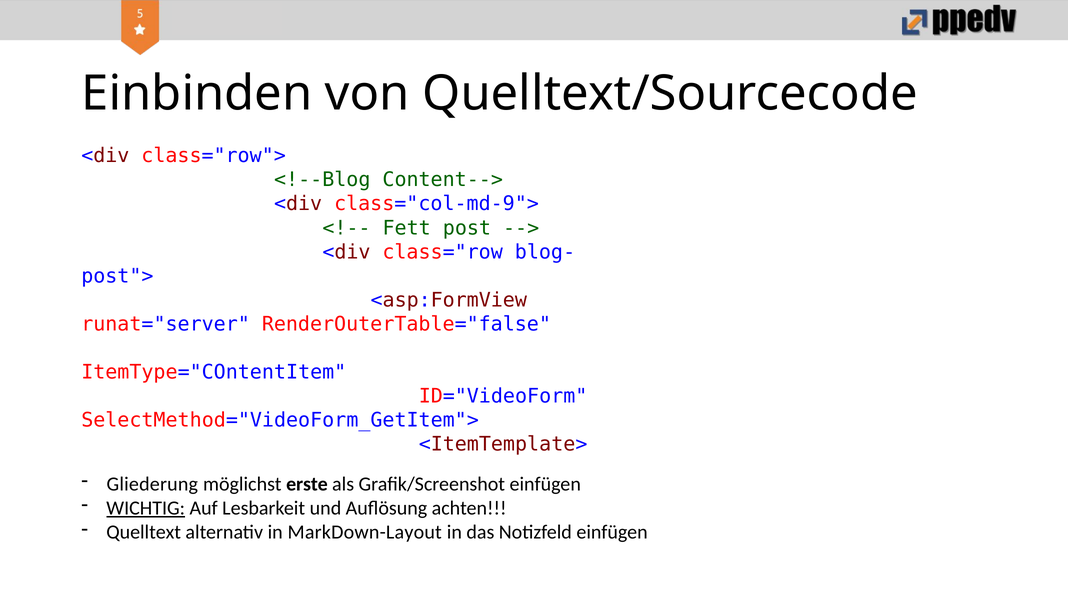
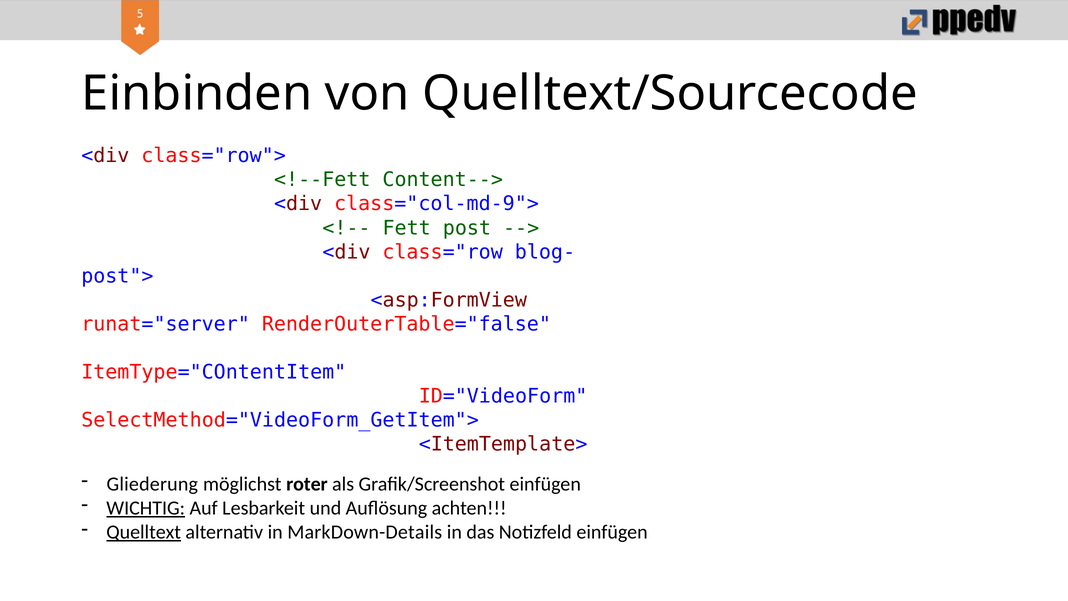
<!--Blog: <!--Blog -> <!--Fett
erste: erste -> roter
Quelltext underline: none -> present
MarkDown-Layout: MarkDown-Layout -> MarkDown-Details
